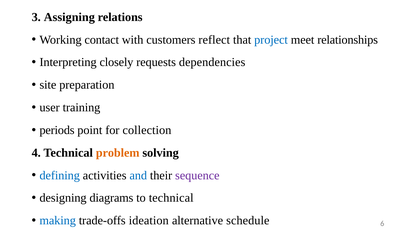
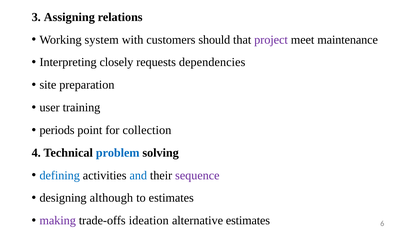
contact: contact -> system
reflect: reflect -> should
project colour: blue -> purple
relationships: relationships -> maintenance
problem colour: orange -> blue
diagrams: diagrams -> although
to technical: technical -> estimates
making colour: blue -> purple
alternative schedule: schedule -> estimates
